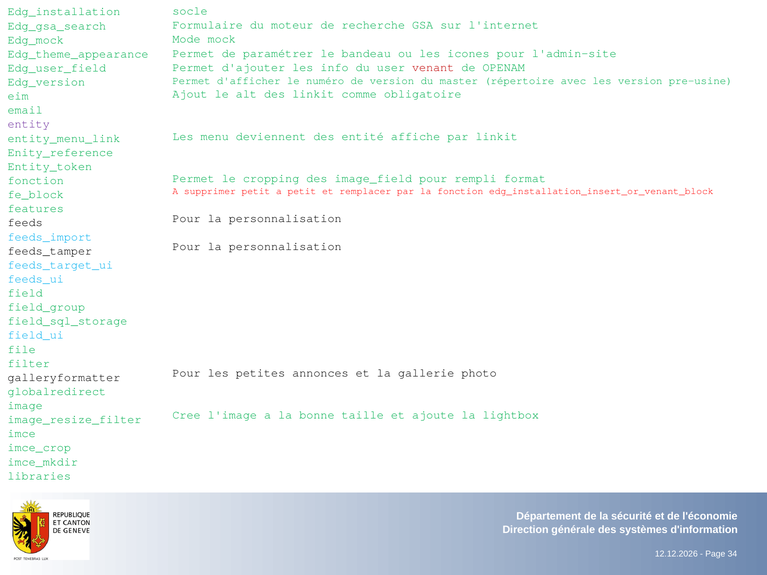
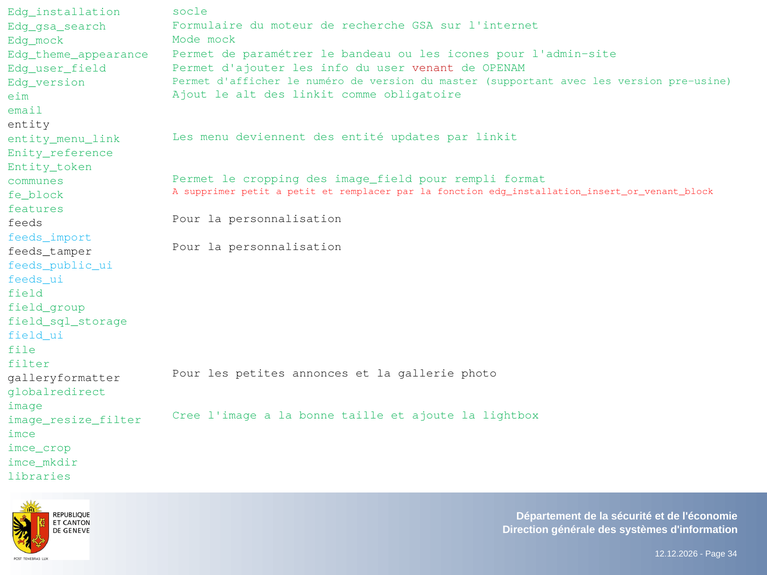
répertoire: répertoire -> supportant
entity colour: purple -> black
affiche: affiche -> updates
fonction at (36, 180): fonction -> communes
feeds_target_ui: feeds_target_ui -> feeds_public_ui
